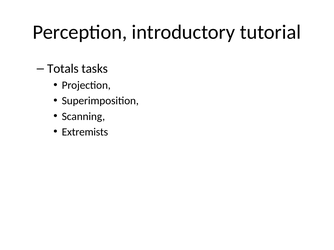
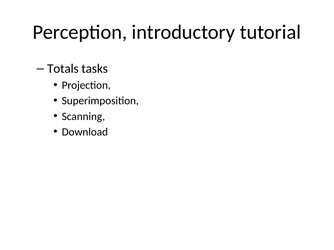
Extremists: Extremists -> Download
